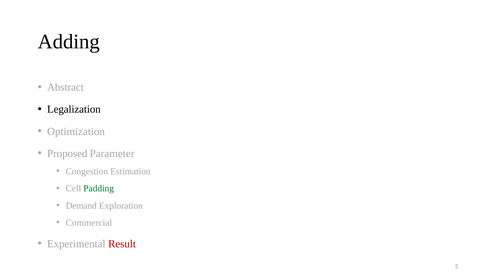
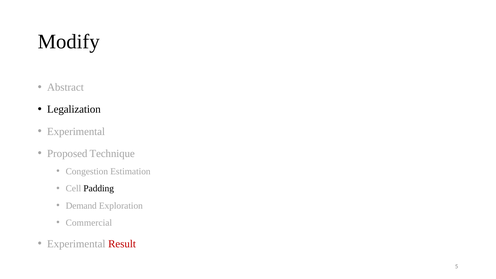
Adding: Adding -> Modify
Optimization at (76, 131): Optimization -> Experimental
Parameter: Parameter -> Technique
Padding colour: green -> black
